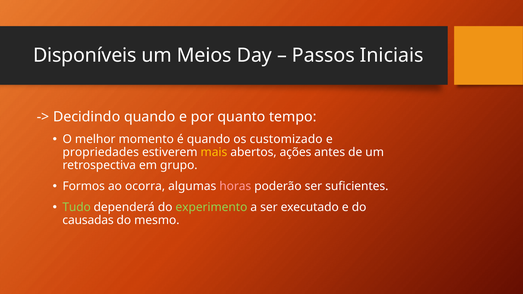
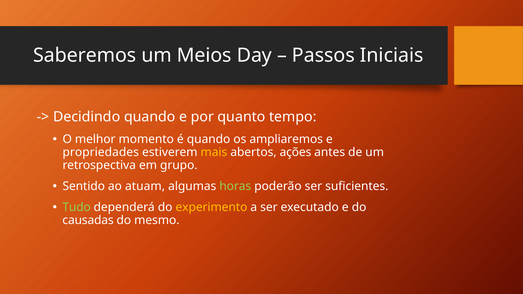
Disponíveis: Disponíveis -> Saberemos
customizado: customizado -> ampliaremos
Formos: Formos -> Sentido
ocorra: ocorra -> atuam
horas colour: pink -> light green
experimento colour: light green -> yellow
